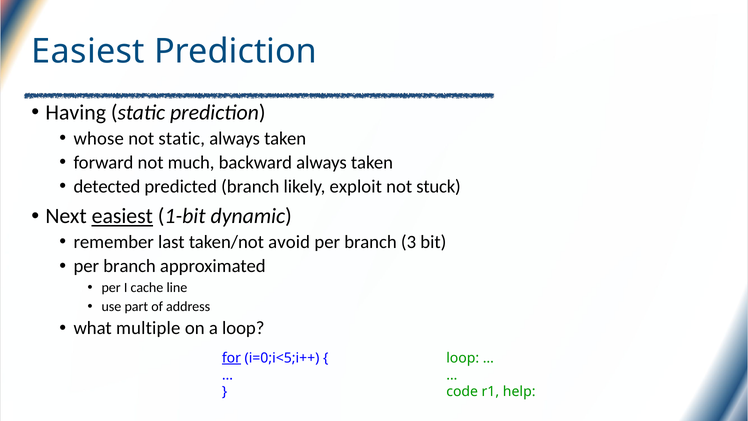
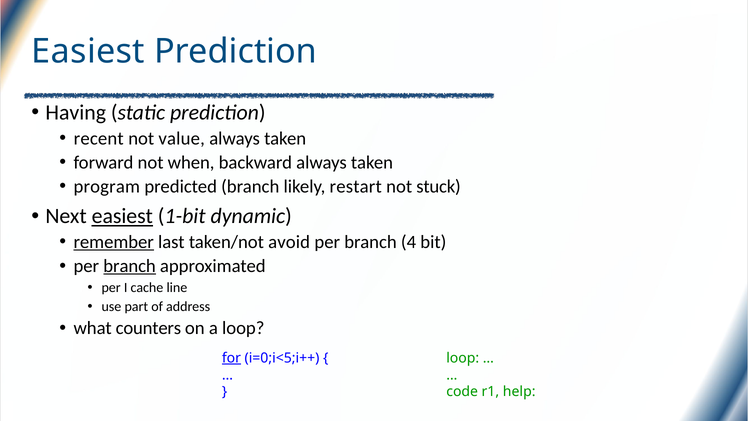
whose: whose -> recent
not static: static -> value
much: much -> when
detected: detected -> program
exploit: exploit -> restart
remember underline: none -> present
3: 3 -> 4
branch at (130, 266) underline: none -> present
multiple: multiple -> counters
